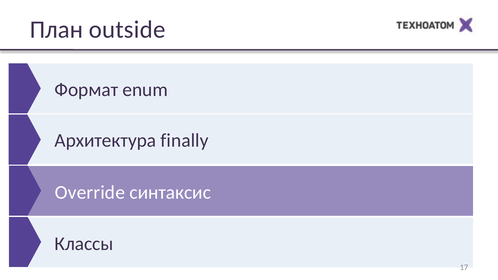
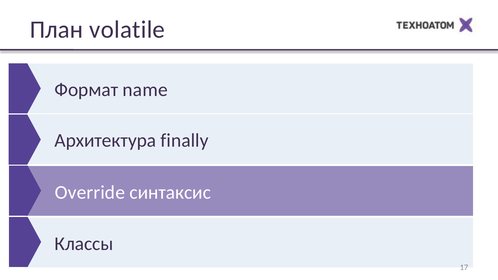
outside: outside -> volatile
enum: enum -> name
